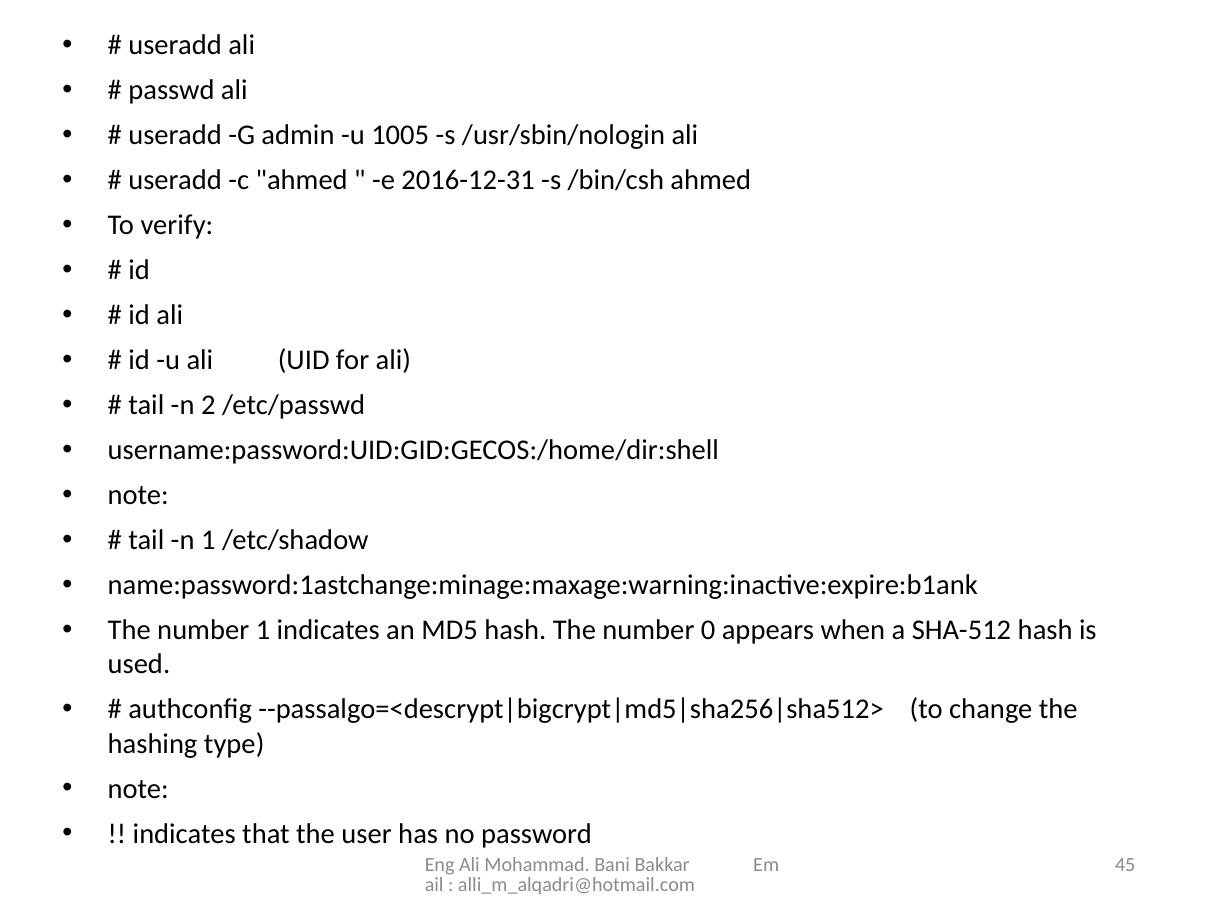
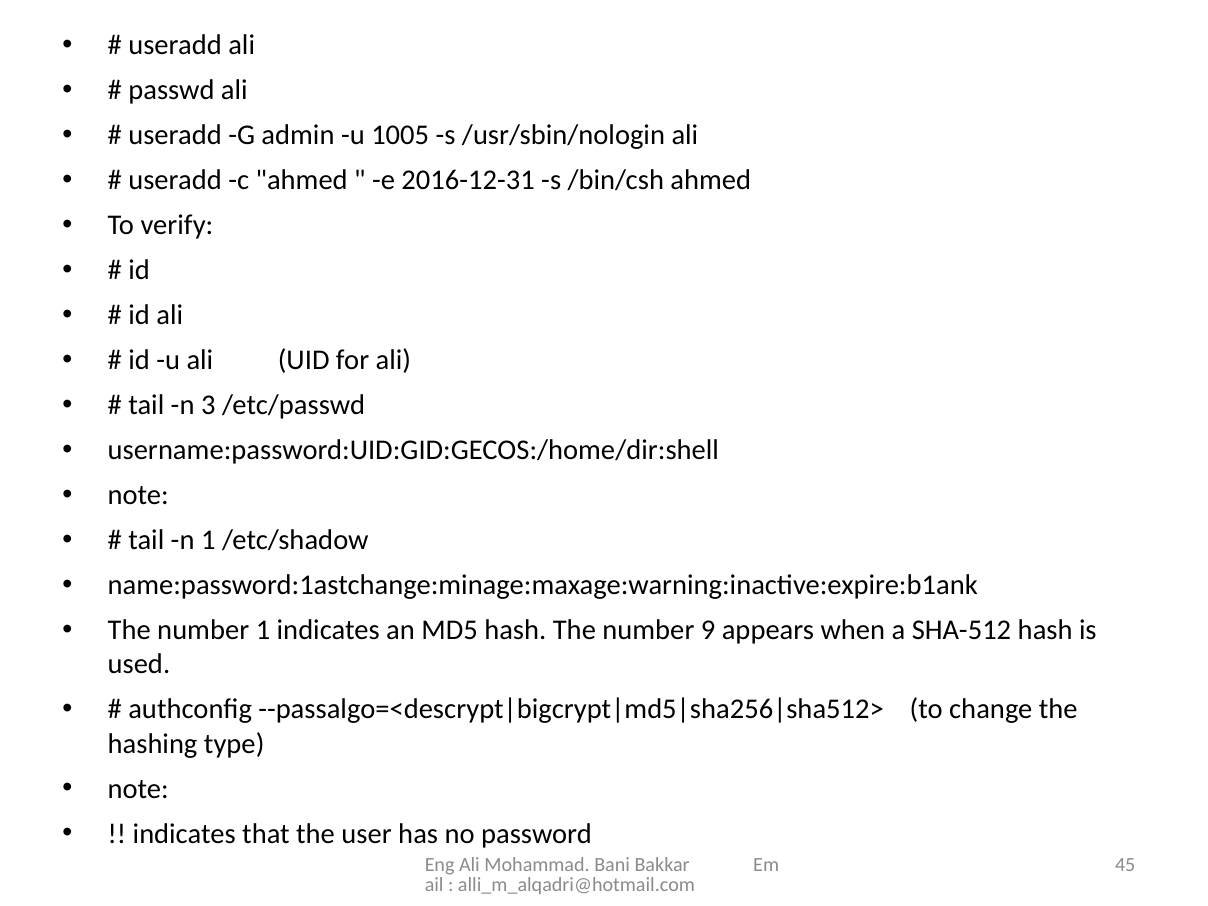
2: 2 -> 3
0: 0 -> 9
